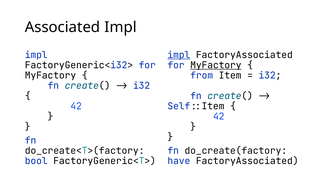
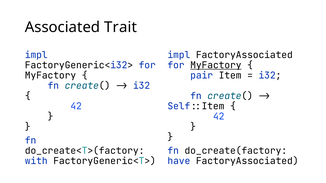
Associated Impl: Impl -> Trait
impl at (179, 55) underline: present -> none
from: from -> pair
bool: bool -> with
